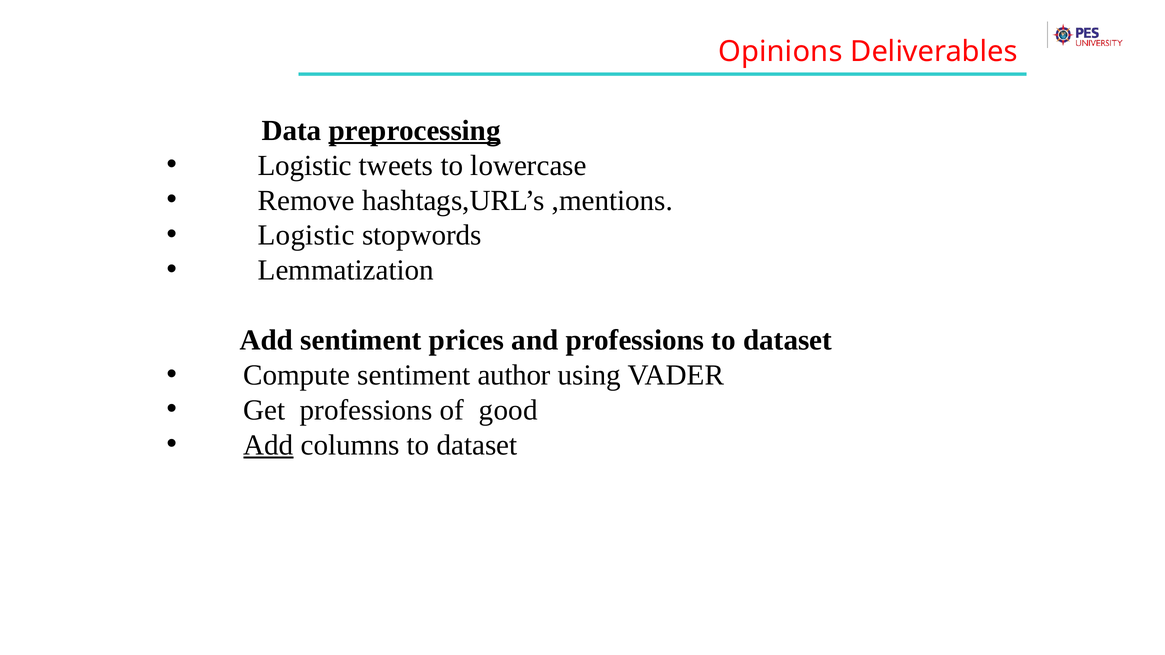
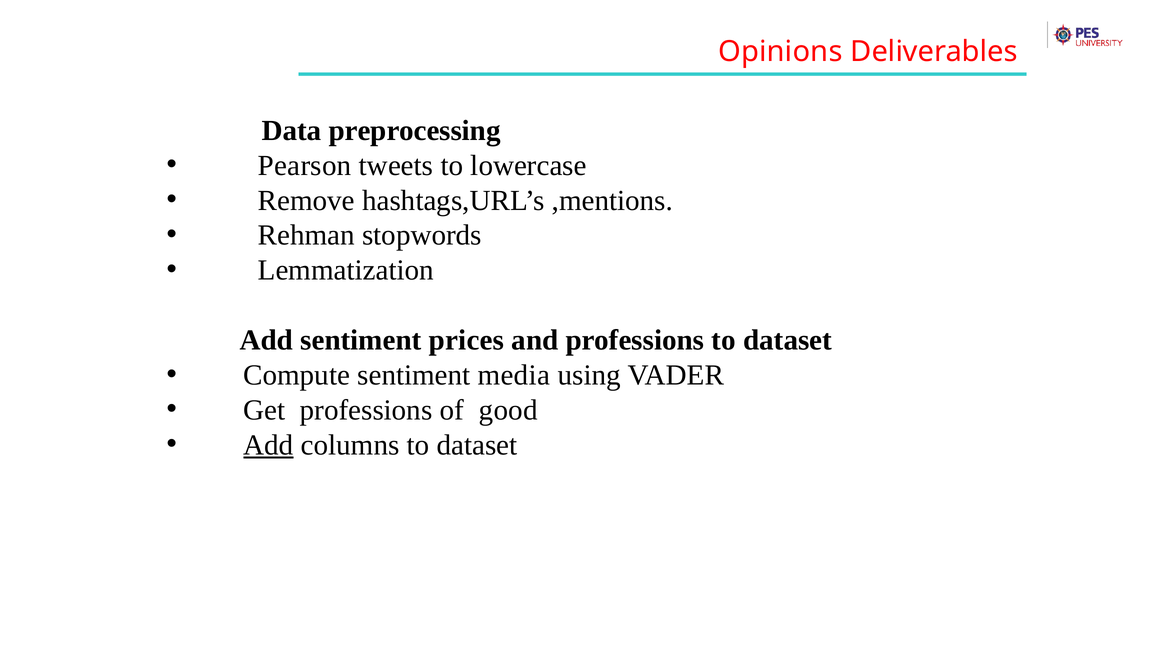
preprocessing underline: present -> none
Logistic at (305, 166): Logistic -> Pearson
Logistic at (306, 235): Logistic -> Rehman
author: author -> media
